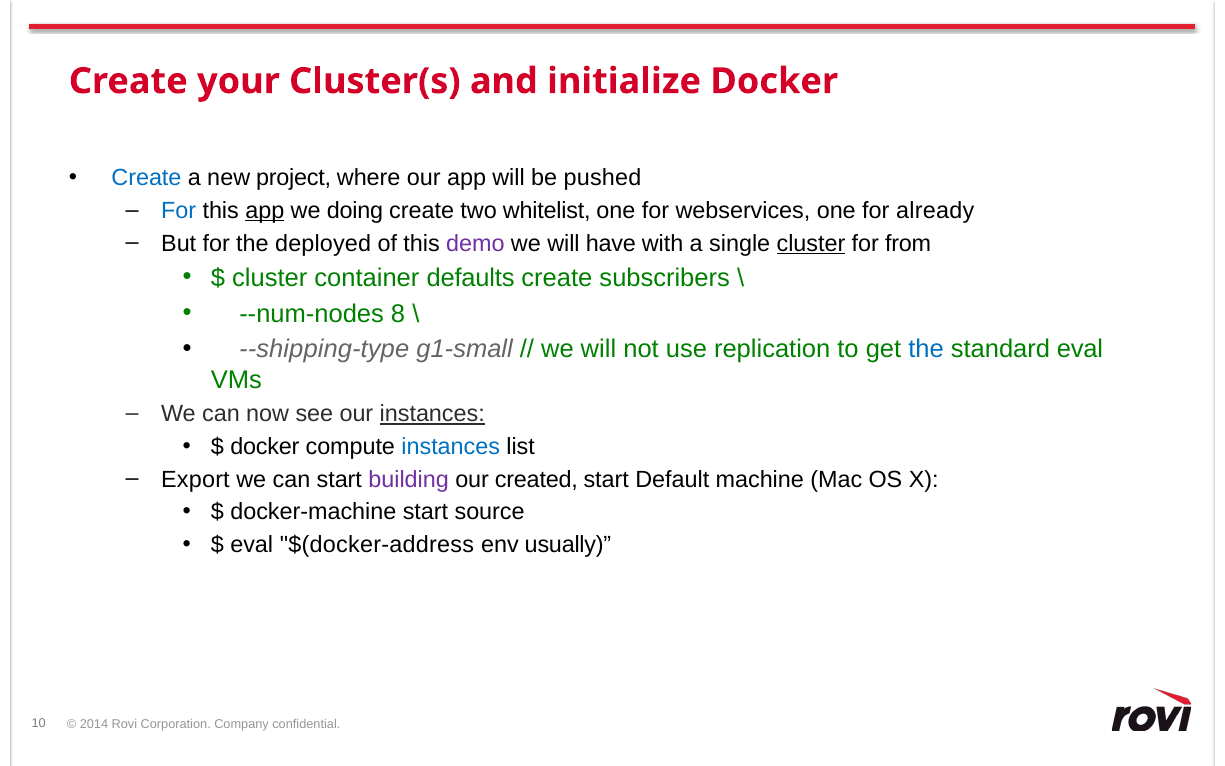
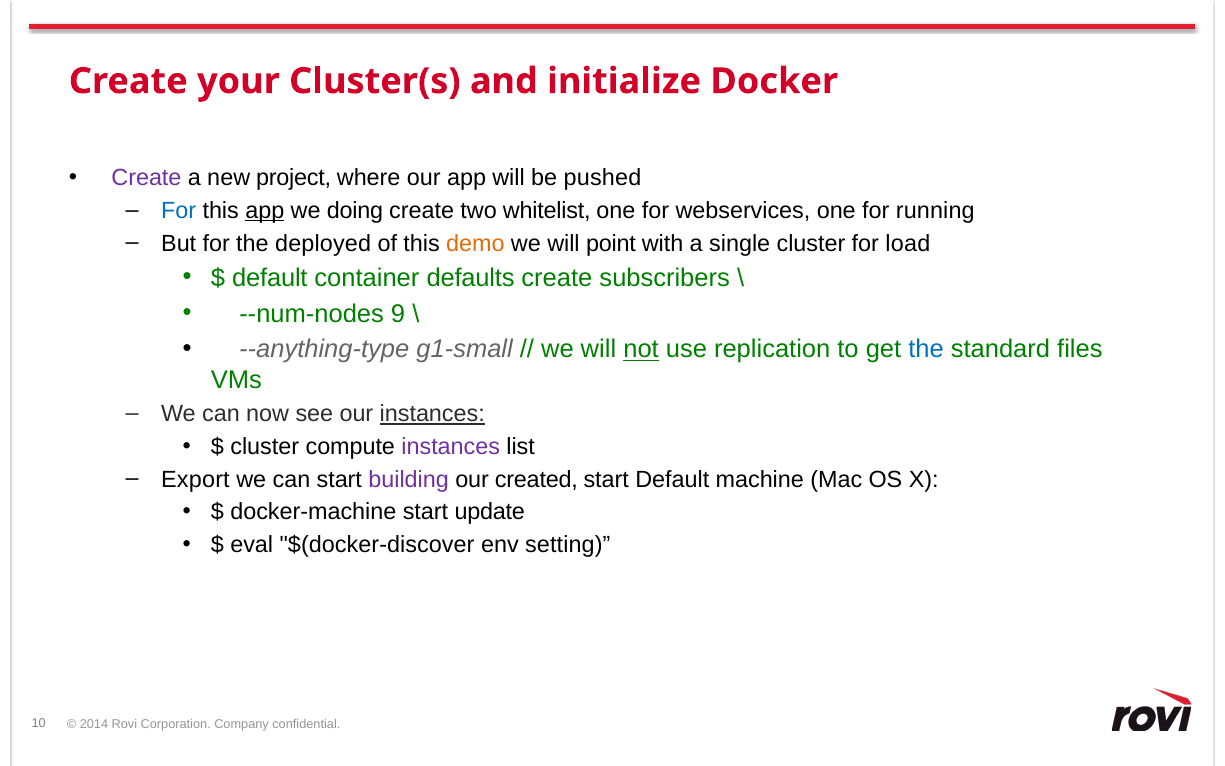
Create at (146, 178) colour: blue -> purple
already: already -> running
demo colour: purple -> orange
have: have -> point
cluster at (811, 243) underline: present -> none
from: from -> load
cluster at (270, 278): cluster -> default
8: 8 -> 9
--shipping-type: --shipping-type -> --anything-type
not underline: none -> present
standard eval: eval -> files
docker at (265, 446): docker -> cluster
instances at (451, 446) colour: blue -> purple
source: source -> update
$(docker-address: $(docker-address -> $(docker-discover
usually: usually -> setting
